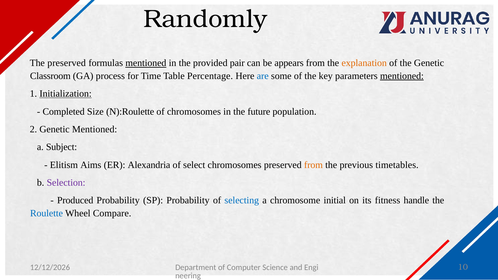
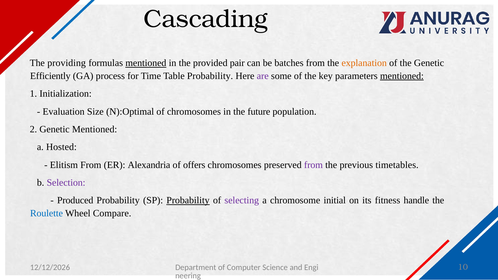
Randomly: Randomly -> Cascading
The preserved: preserved -> providing
appears: appears -> batches
Classroom: Classroom -> Efficiently
Table Percentage: Percentage -> Probability
are colour: blue -> purple
Initialization underline: present -> none
Completed: Completed -> Evaluation
N):Roulette: N):Roulette -> N):Optimal
Subject: Subject -> Hosted
Elitism Aims: Aims -> From
select: select -> offers
from at (313, 165) colour: orange -> purple
Probability at (188, 201) underline: none -> present
selecting colour: blue -> purple
